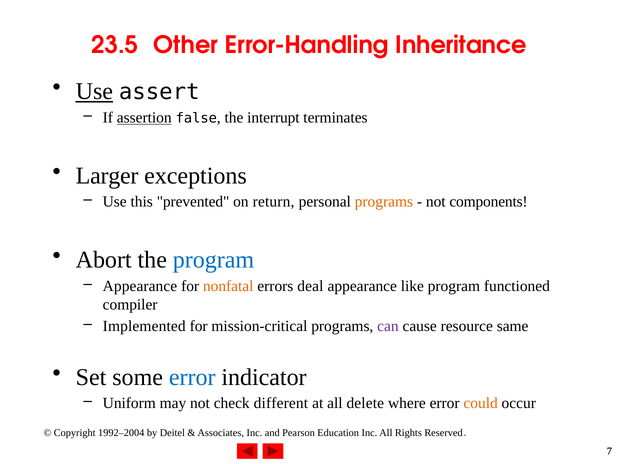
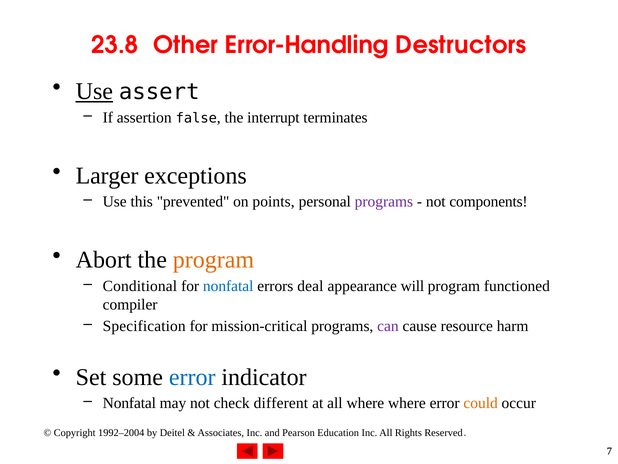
23.5: 23.5 -> 23.8
Inheritance: Inheritance -> Destructors
assertion underline: present -> none
return: return -> points
programs at (384, 202) colour: orange -> purple
program at (213, 260) colour: blue -> orange
Appearance at (140, 286): Appearance -> Conditional
nonfatal at (228, 286) colour: orange -> blue
like: like -> will
Implemented: Implemented -> Specification
same: same -> harm
Uniform at (129, 403): Uniform -> Nonfatal
all delete: delete -> where
